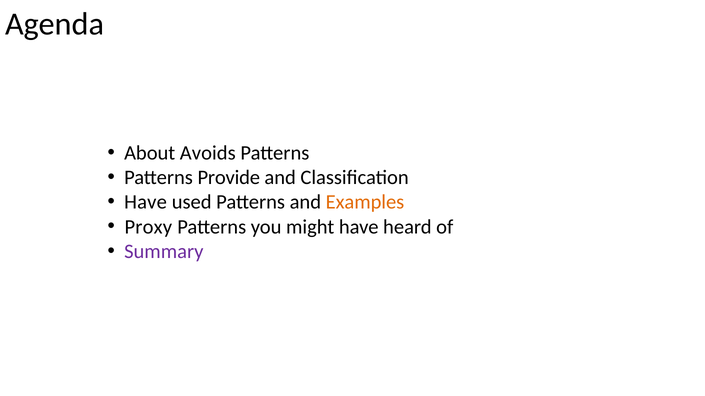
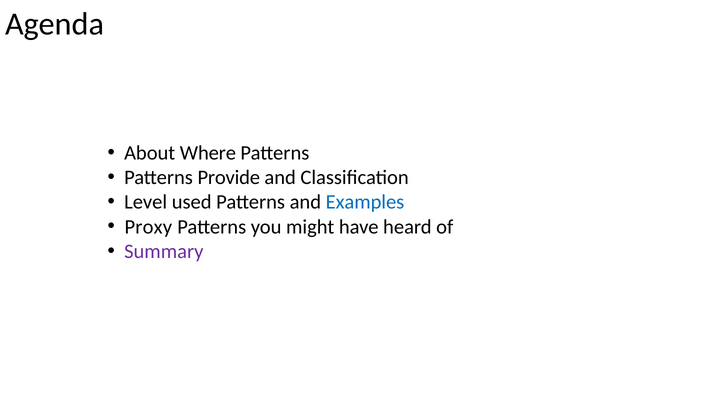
Avoids: Avoids -> Where
Have at (146, 202): Have -> Level
Examples colour: orange -> blue
